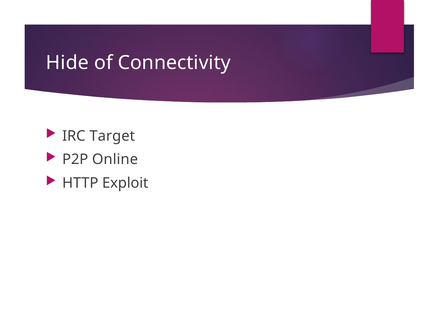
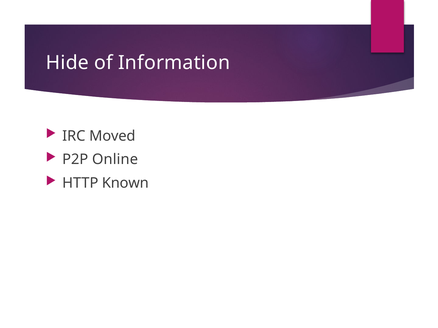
Connectivity: Connectivity -> Information
Target: Target -> Moved
Exploit: Exploit -> Known
